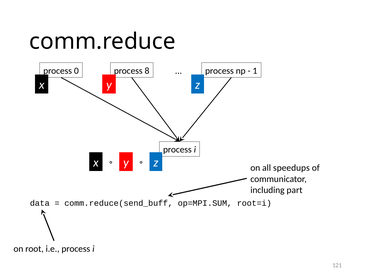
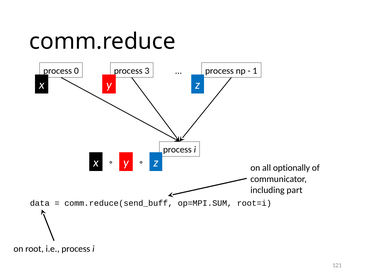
8: 8 -> 3
speedups: speedups -> optionally
